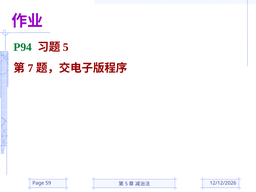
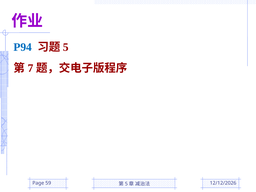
P94 colour: green -> blue
